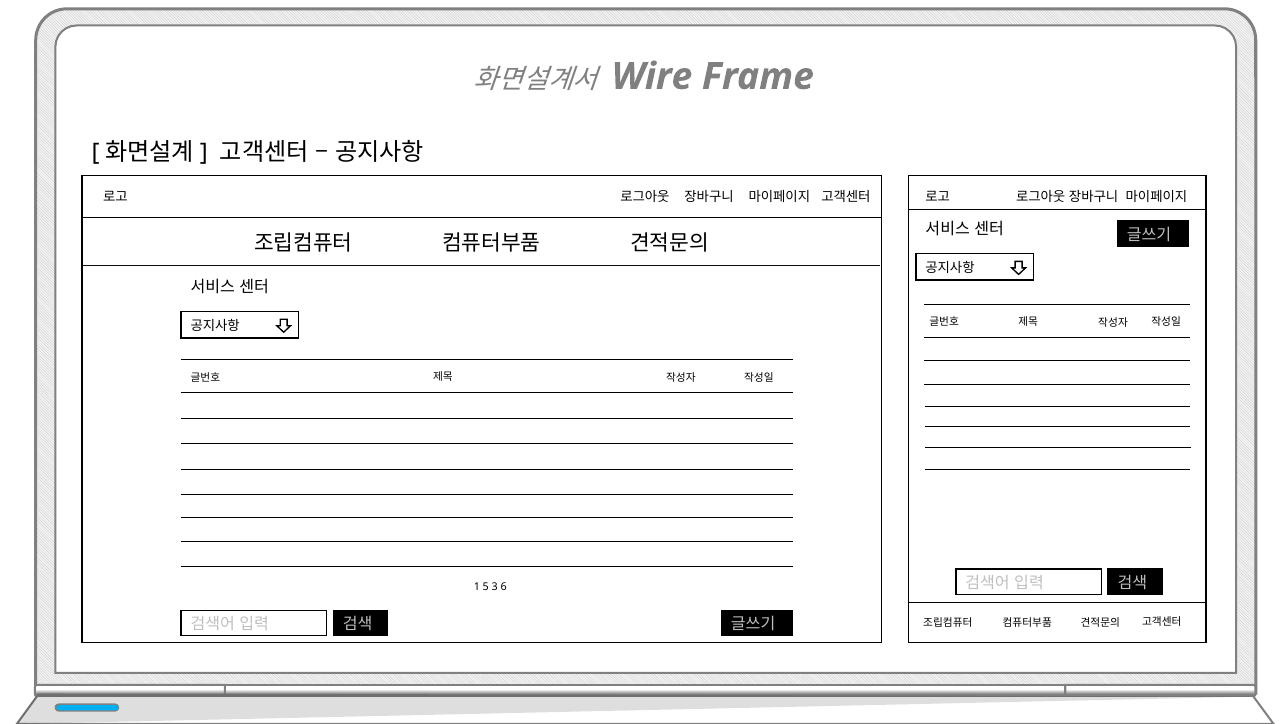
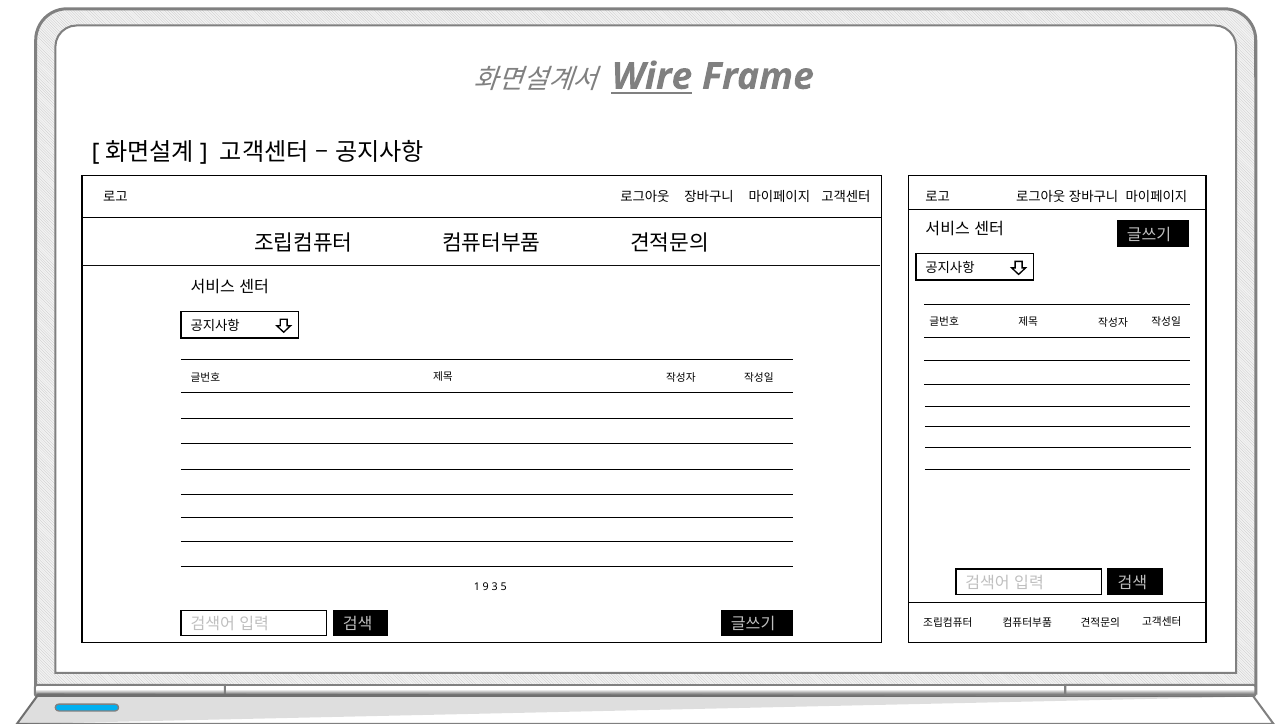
Wire underline: none -> present
5: 5 -> 9
6: 6 -> 5
